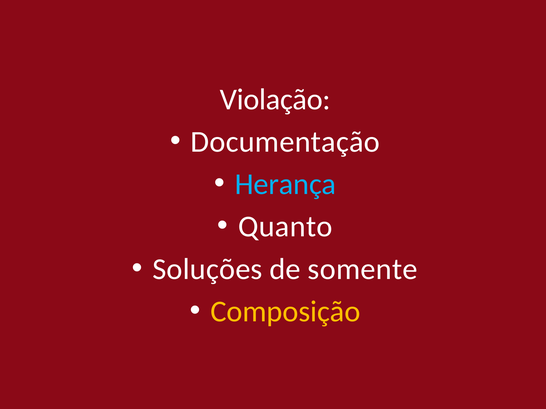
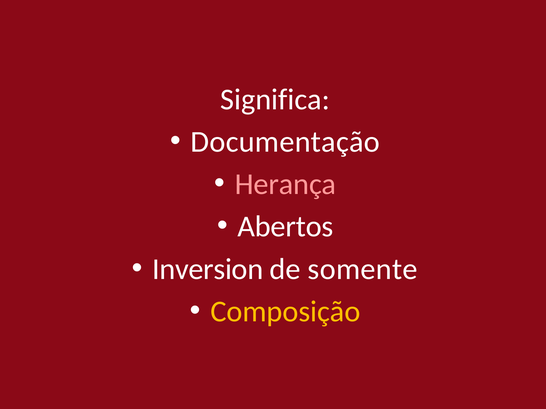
Violação: Violação -> Significa
Herança colour: light blue -> pink
Quanto: Quanto -> Abertos
Soluções: Soluções -> Inversion
